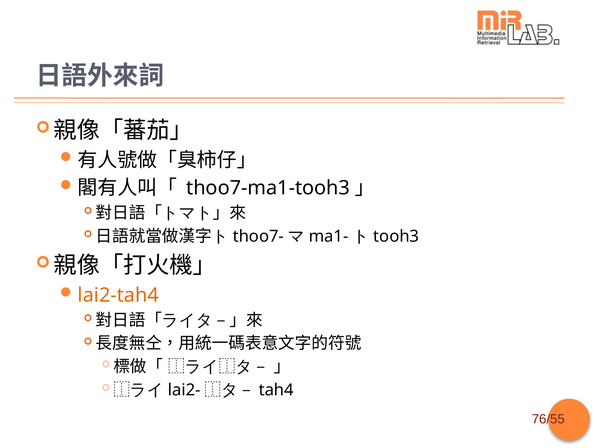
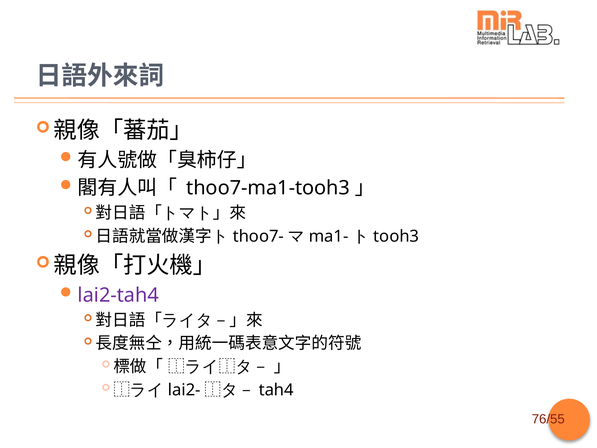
lai2-tah4 colour: orange -> purple
